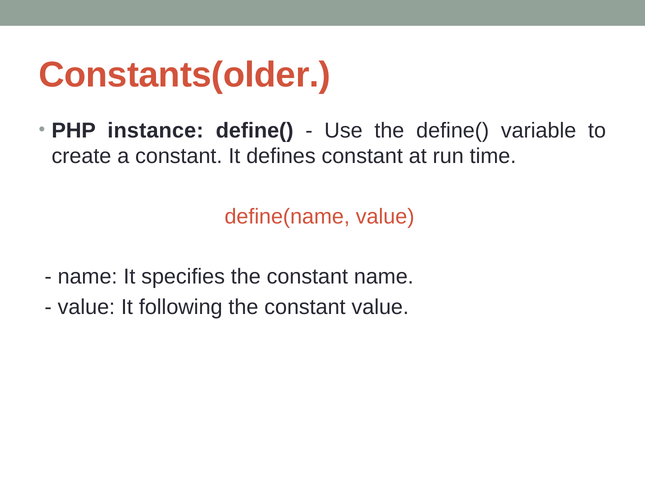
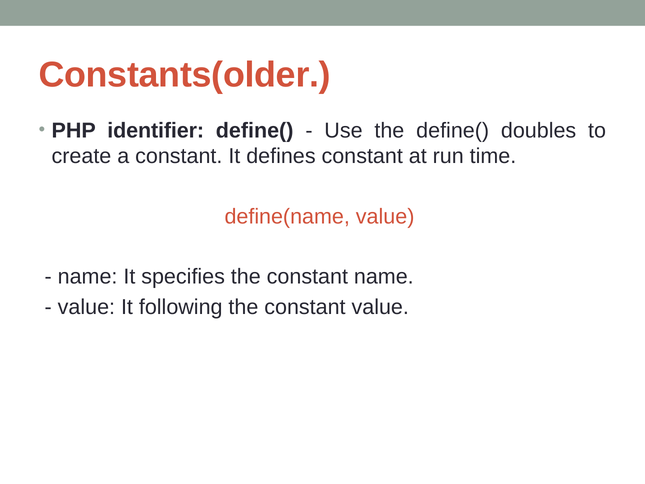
instance: instance -> identifier
variable: variable -> doubles
